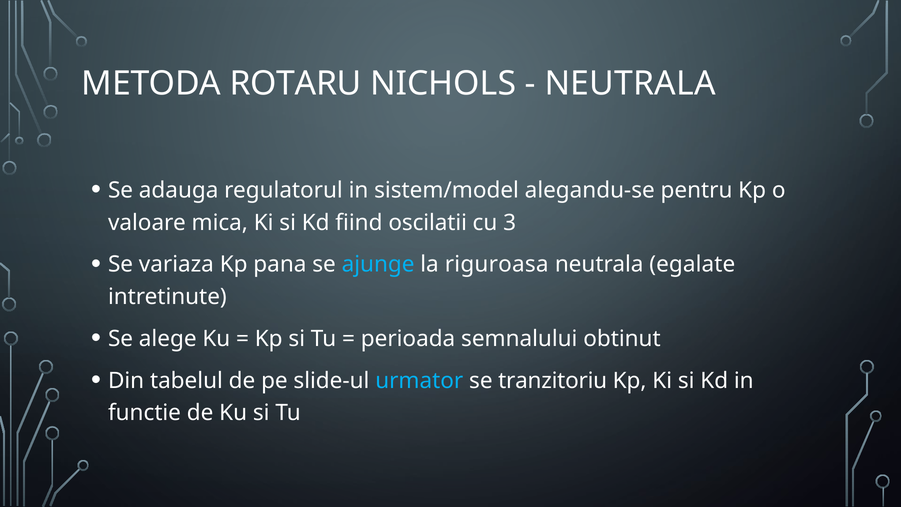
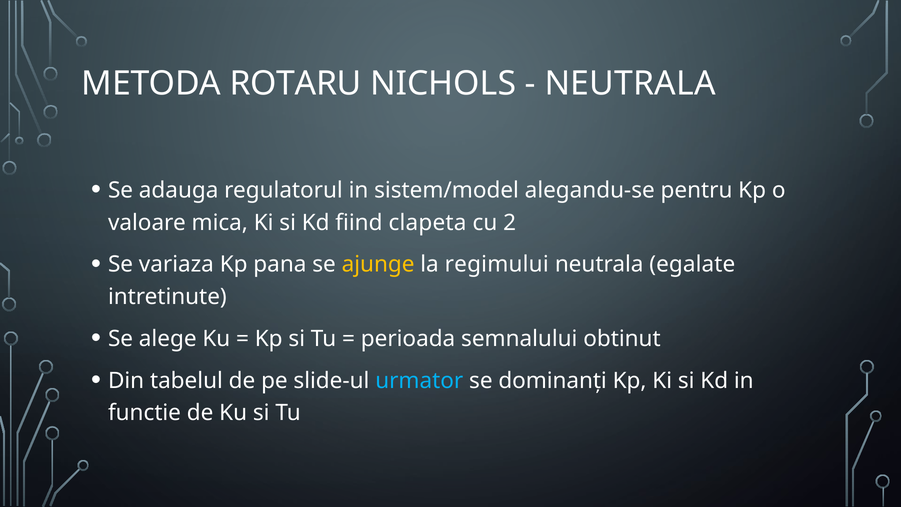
oscilatii: oscilatii -> clapeta
3: 3 -> 2
ajunge colour: light blue -> yellow
riguroasa: riguroasa -> regimului
tranzitoriu: tranzitoriu -> dominanți
